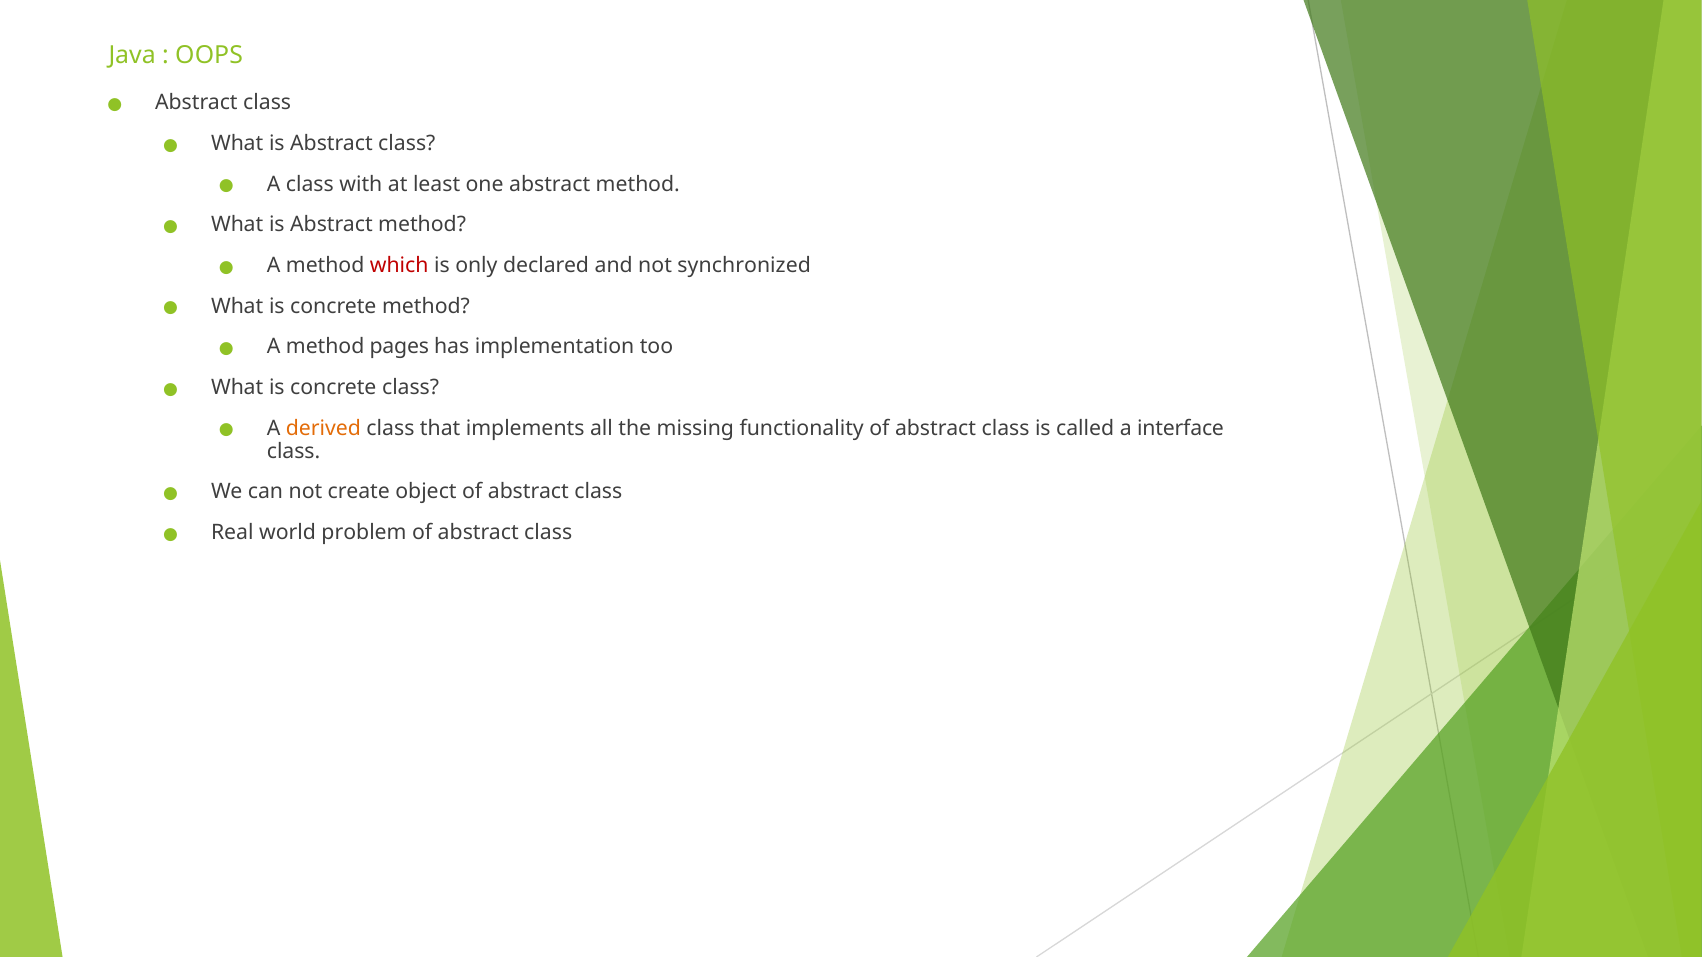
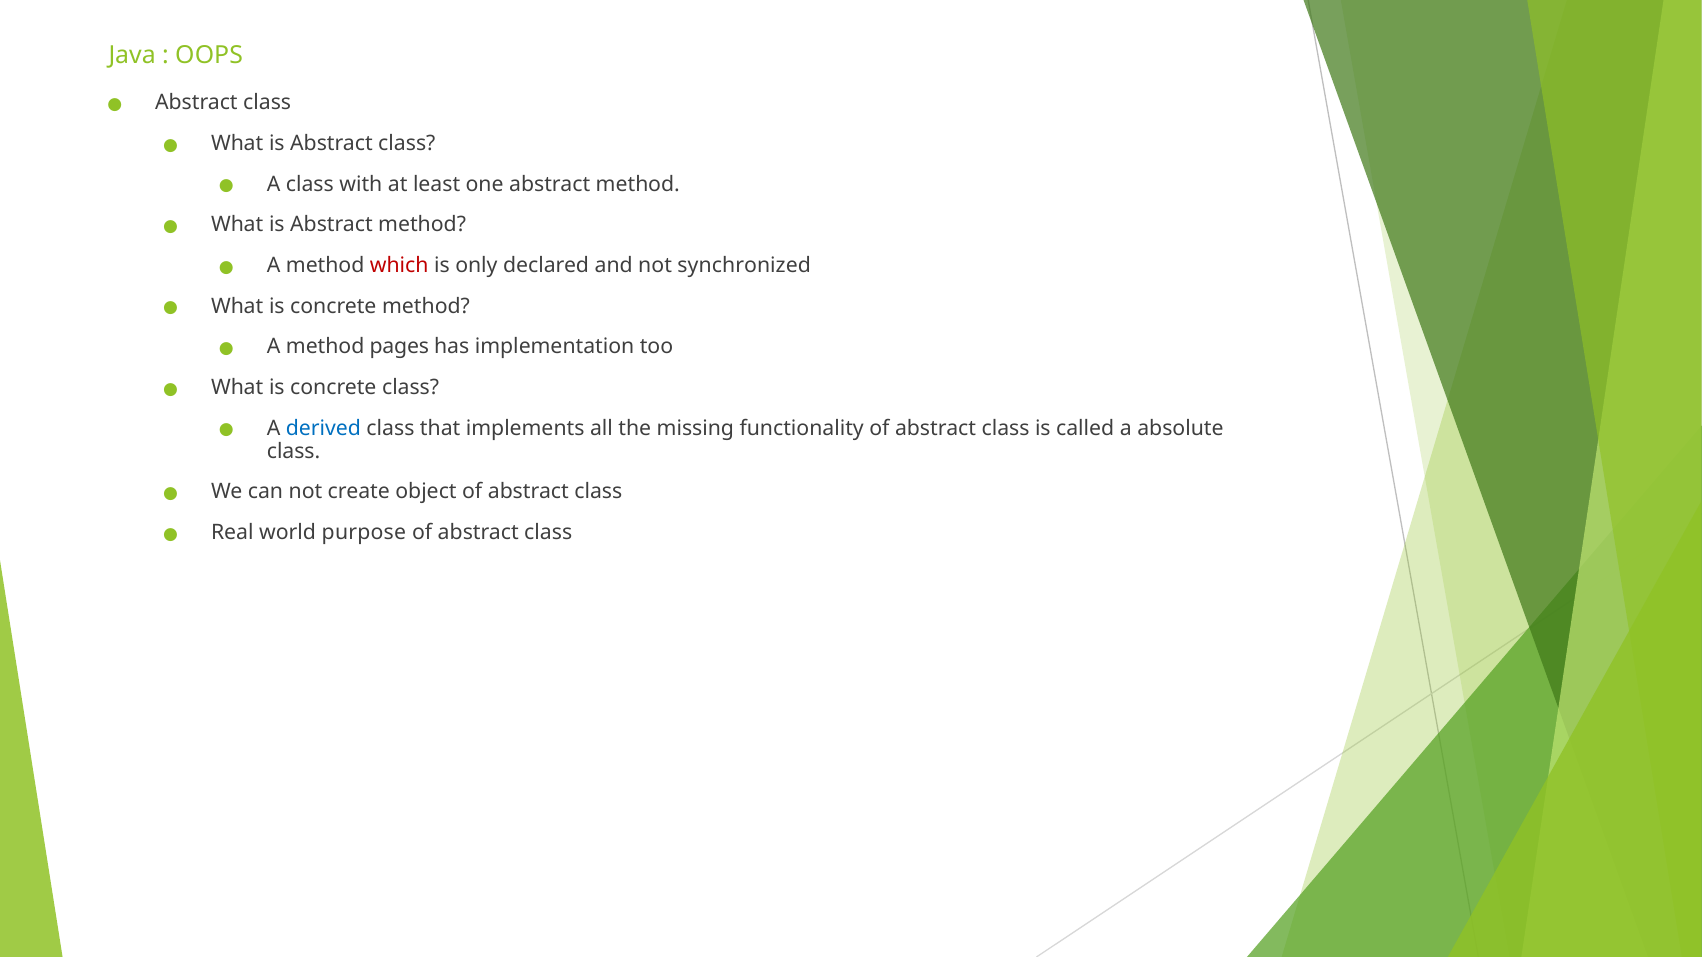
derived colour: orange -> blue
interface: interface -> absolute
problem: problem -> purpose
